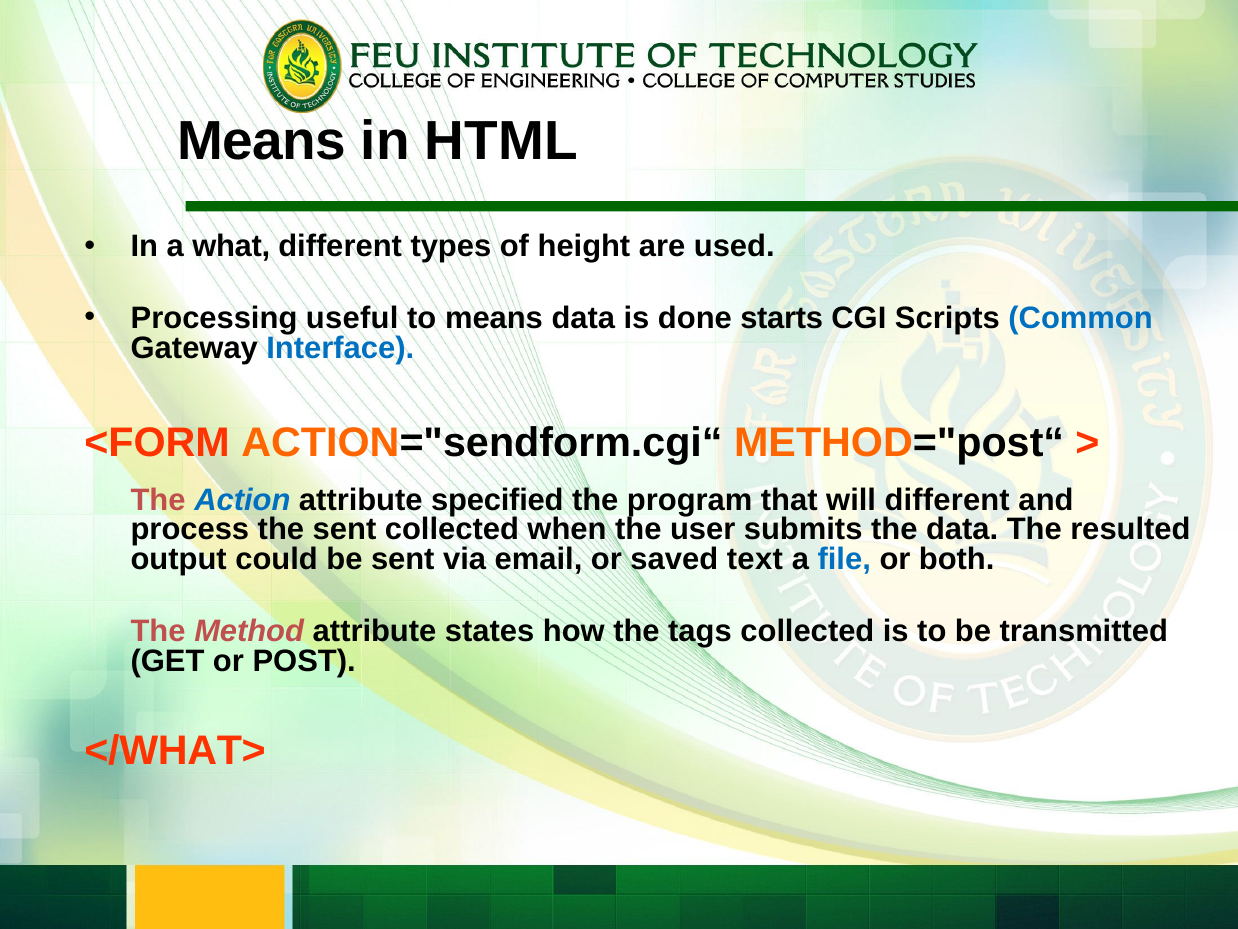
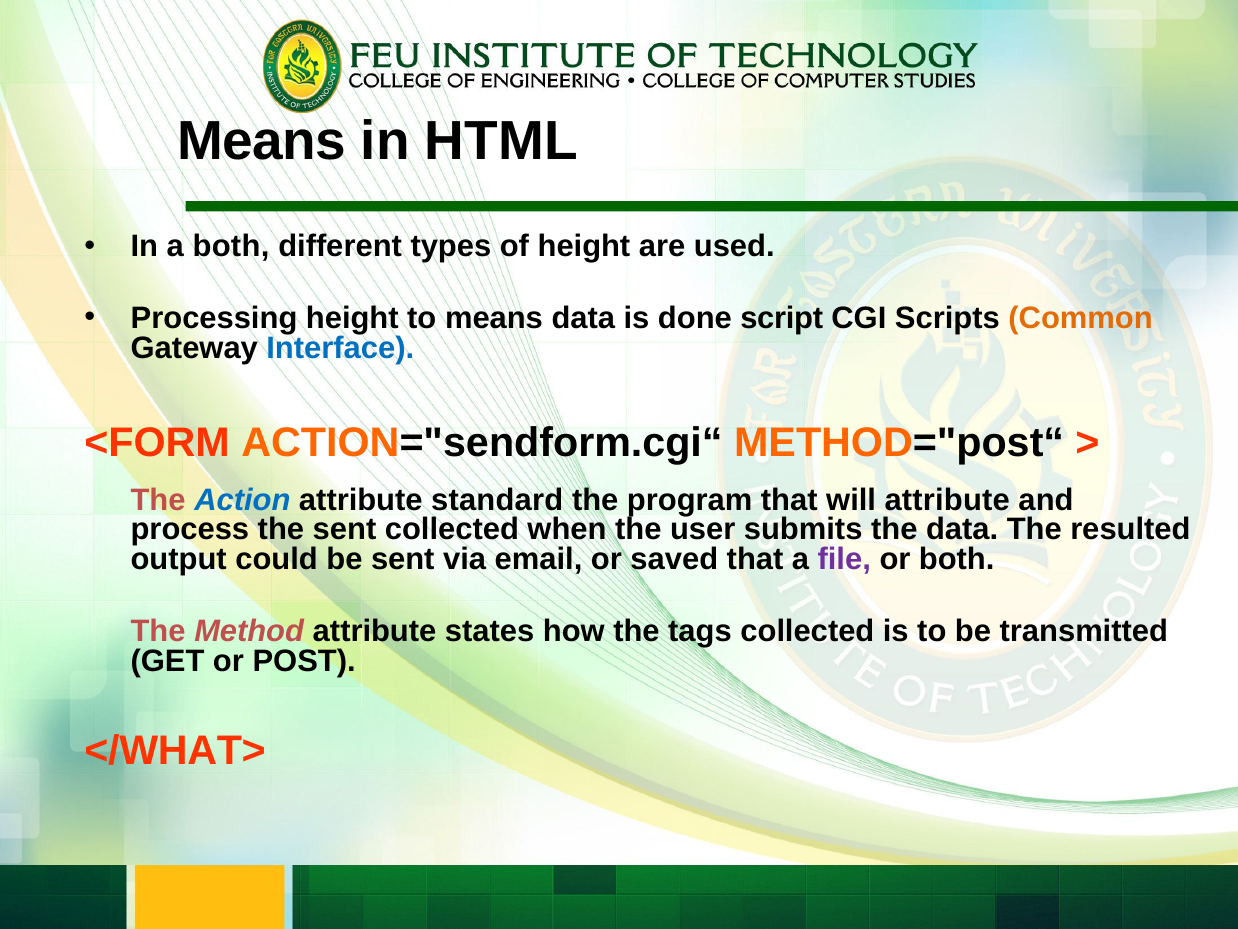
a what: what -> both
Processing useful: useful -> height
starts: starts -> script
Common colour: blue -> orange
specified: specified -> standard
will different: different -> attribute
saved text: text -> that
file colour: blue -> purple
